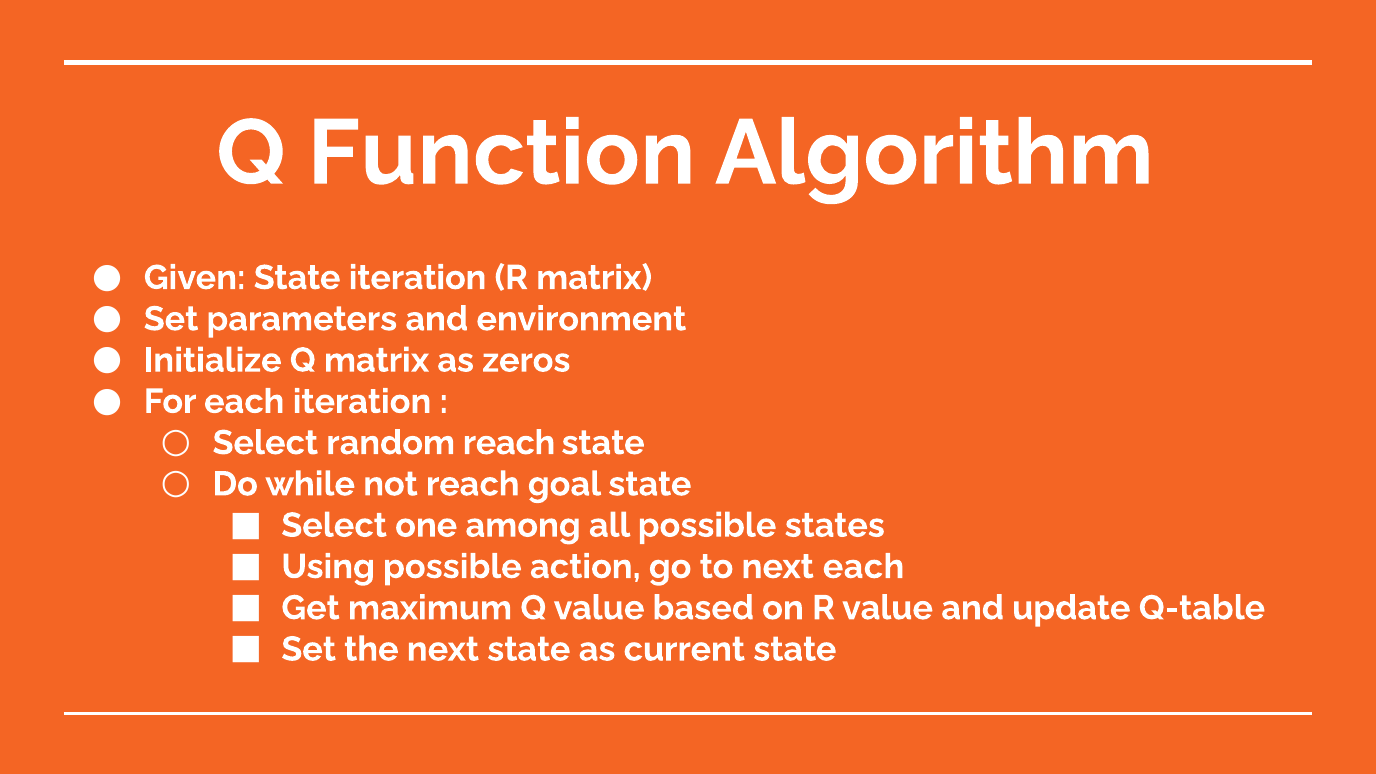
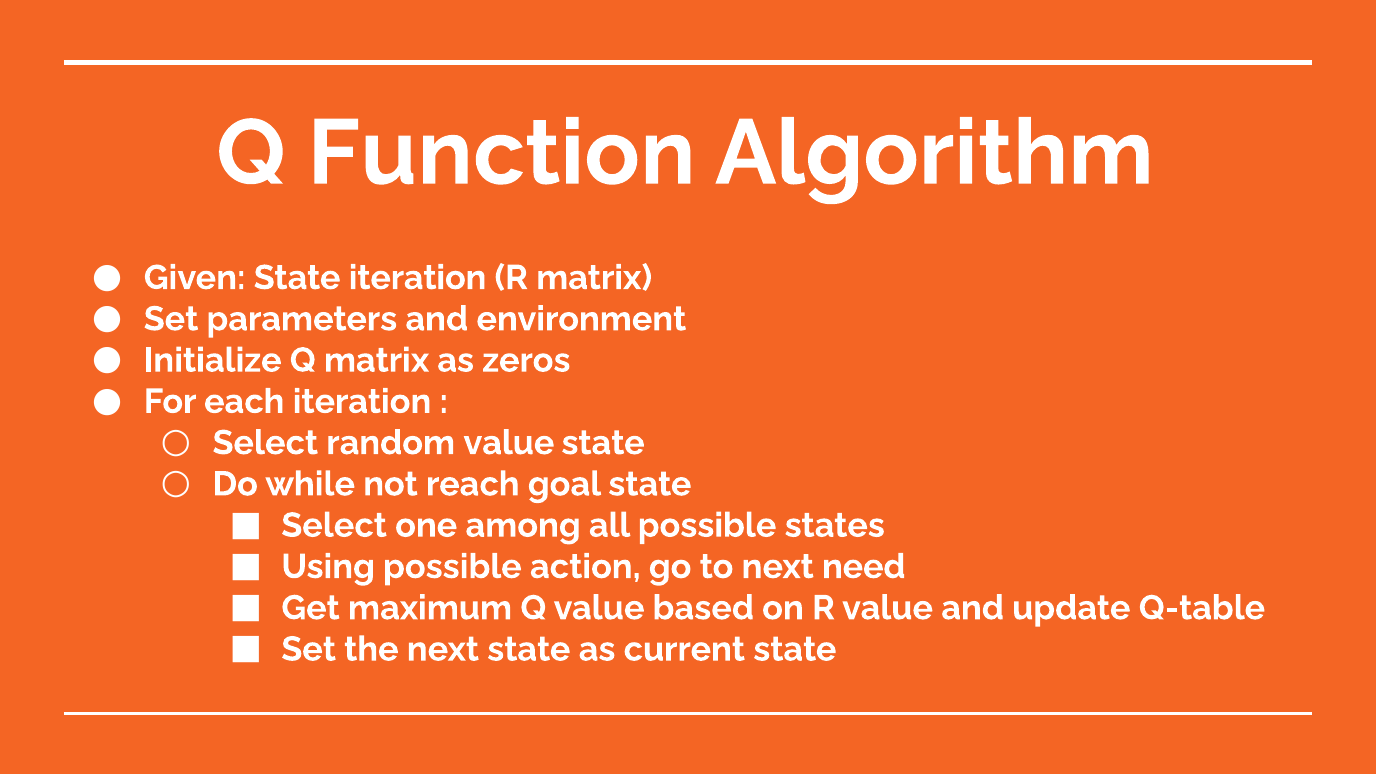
random reach: reach -> value
next each: each -> need
